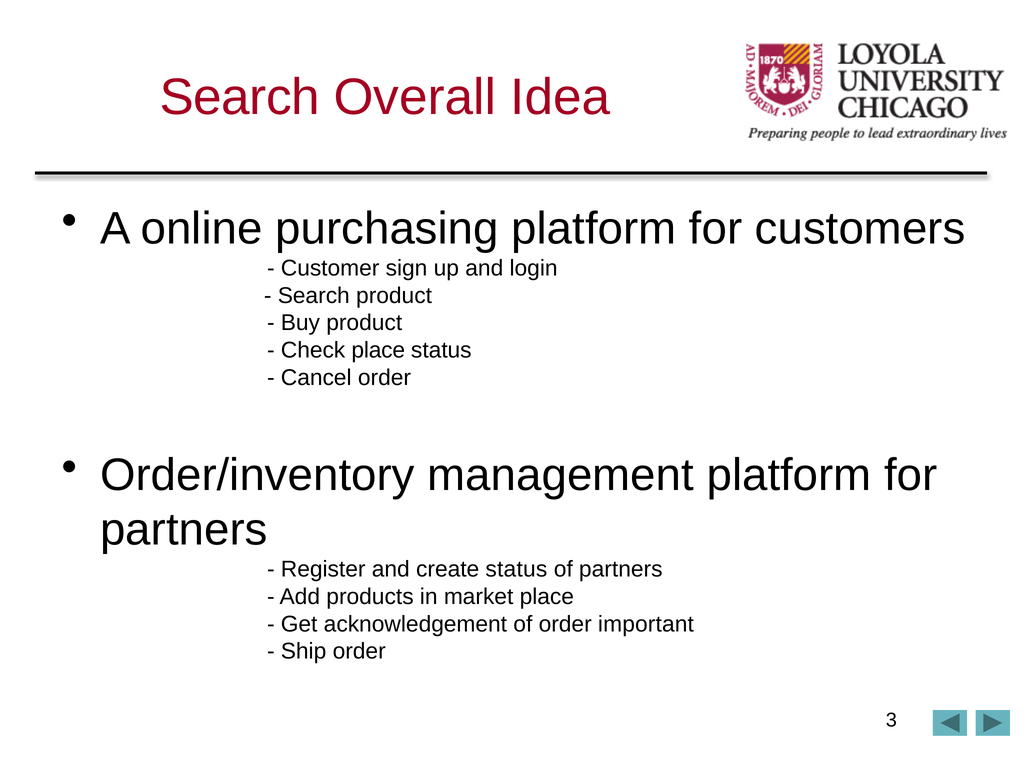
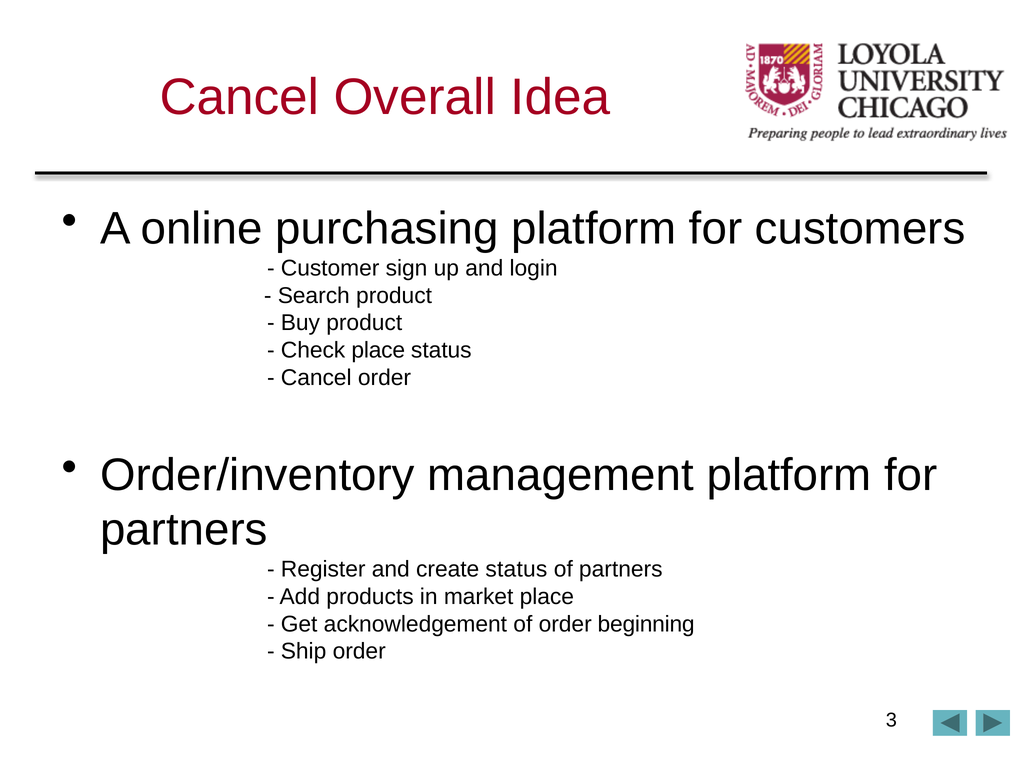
Search at (240, 98): Search -> Cancel
important: important -> beginning
